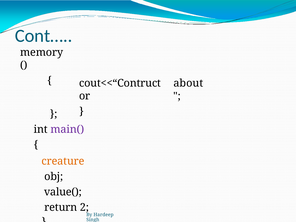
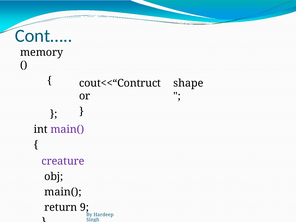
about: about -> shape
creature colour: orange -> purple
value( at (63, 192): value( -> main(
2: 2 -> 9
